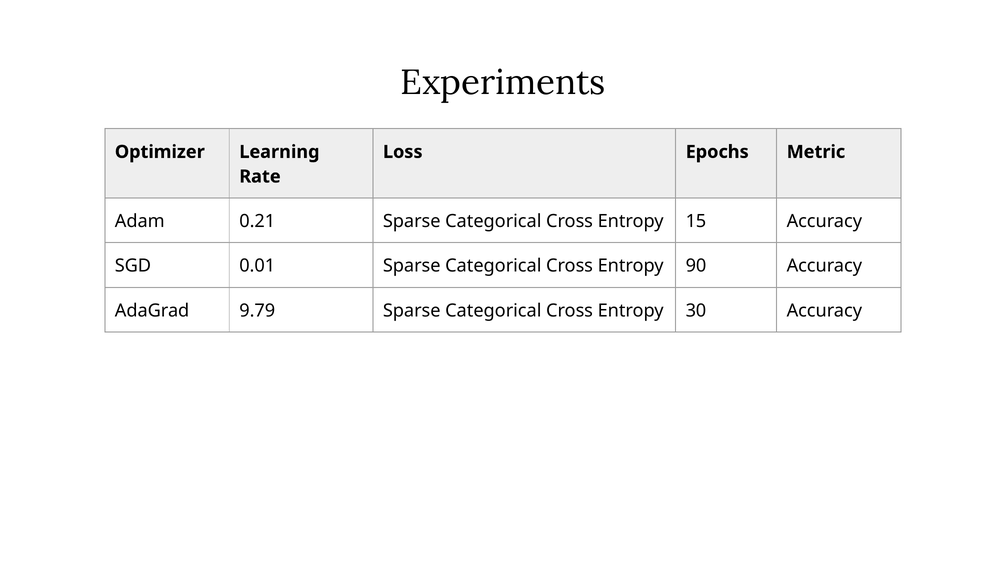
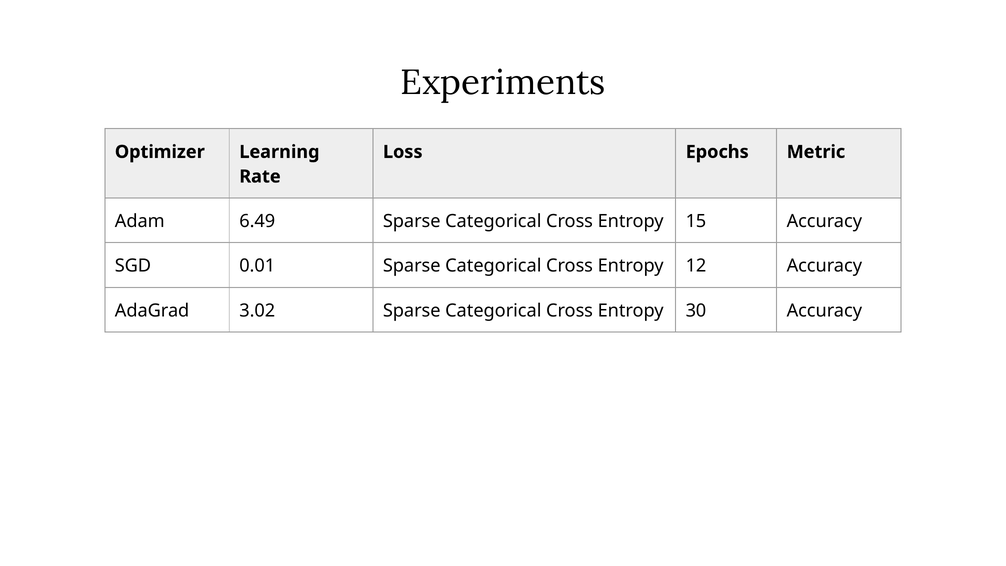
0.21: 0.21 -> 6.49
90: 90 -> 12
9.79: 9.79 -> 3.02
